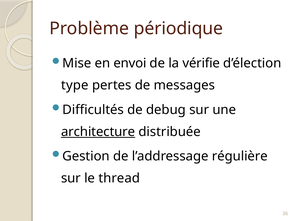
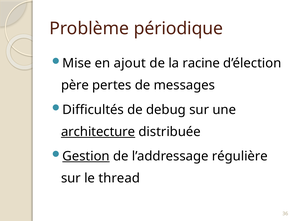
envoi: envoi -> ajout
vérifie: vérifie -> racine
type: type -> père
Gestion underline: none -> present
